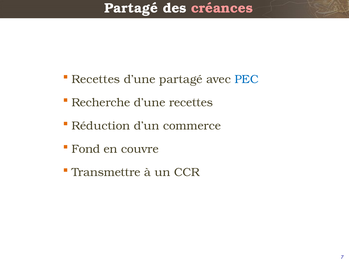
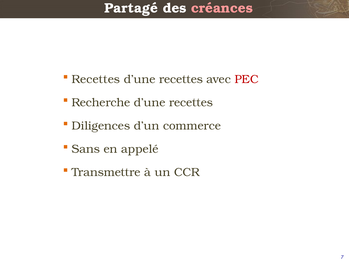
partagé at (181, 79): partagé -> recettes
PEC colour: blue -> red
Réduction: Réduction -> Diligences
Fond: Fond -> Sans
couvre: couvre -> appelé
